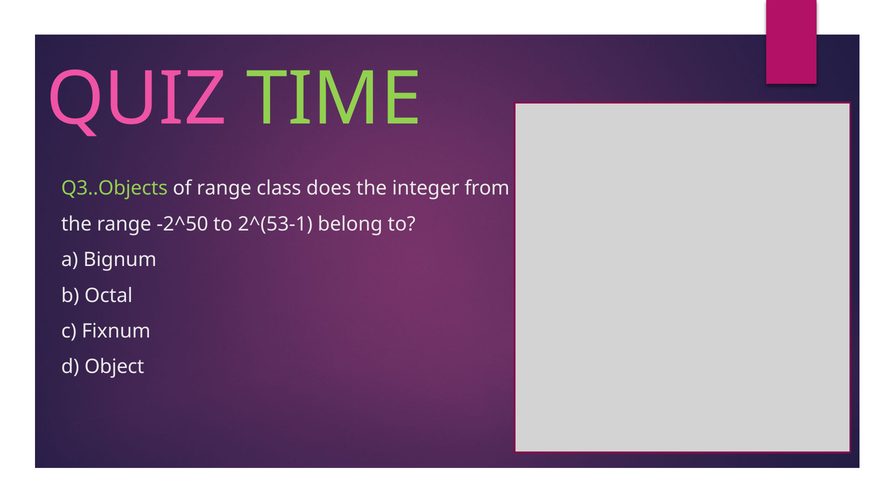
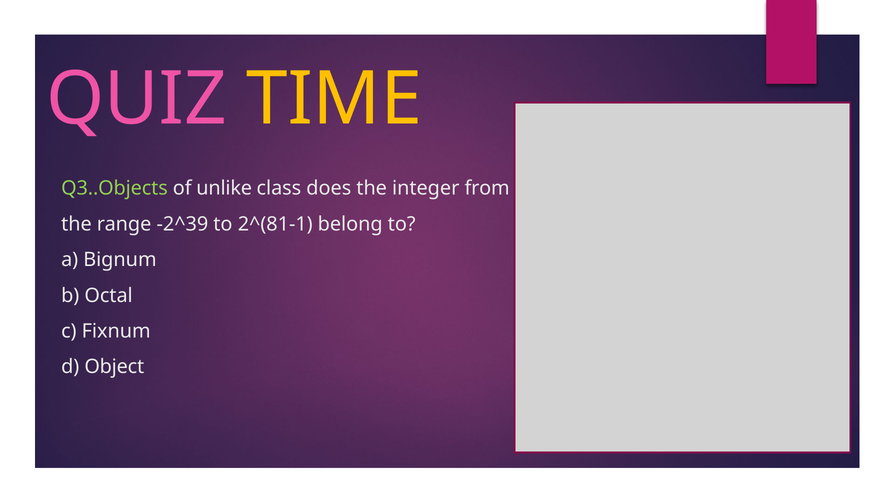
TIME colour: light green -> yellow
of range: range -> unlike
-2^50: -2^50 -> -2^39
2^(53-1: 2^(53-1 -> 2^(81-1
